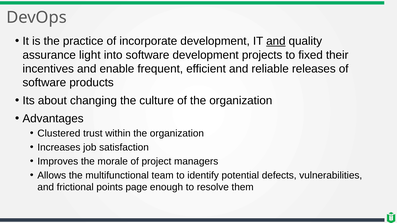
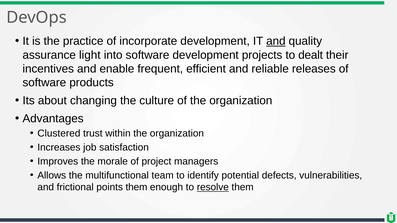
fixed: fixed -> dealt
points page: page -> them
resolve underline: none -> present
